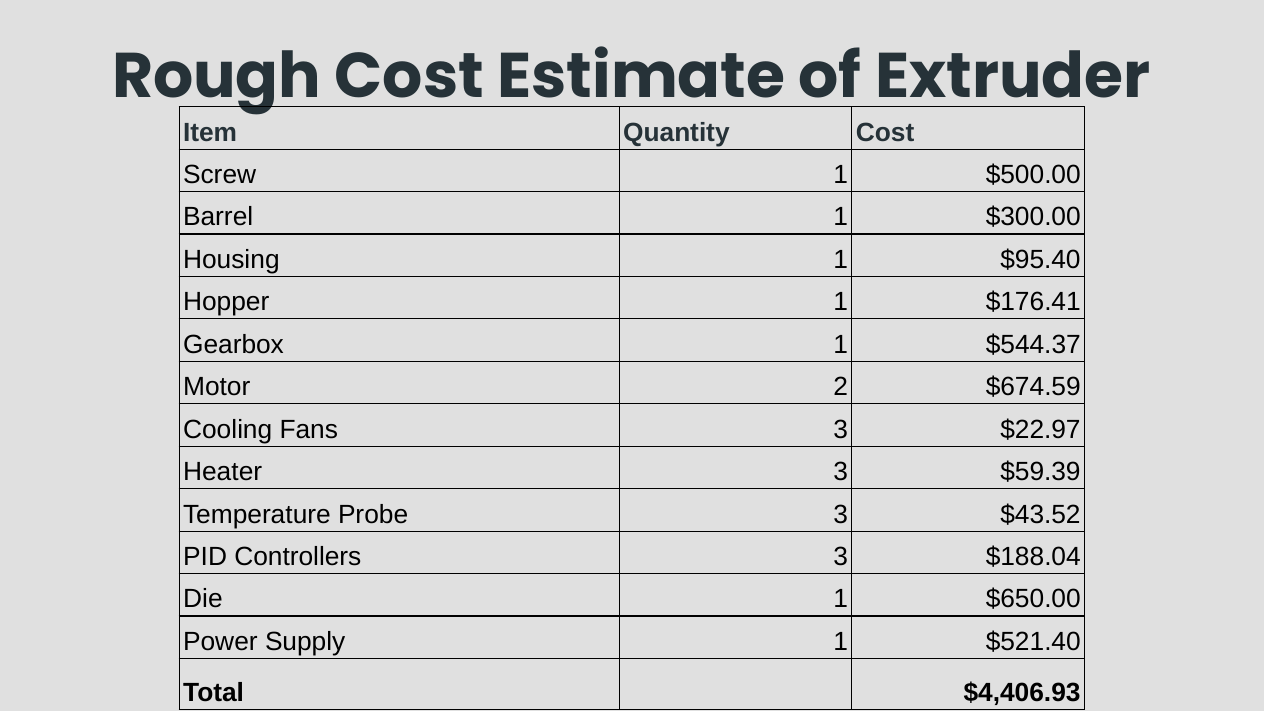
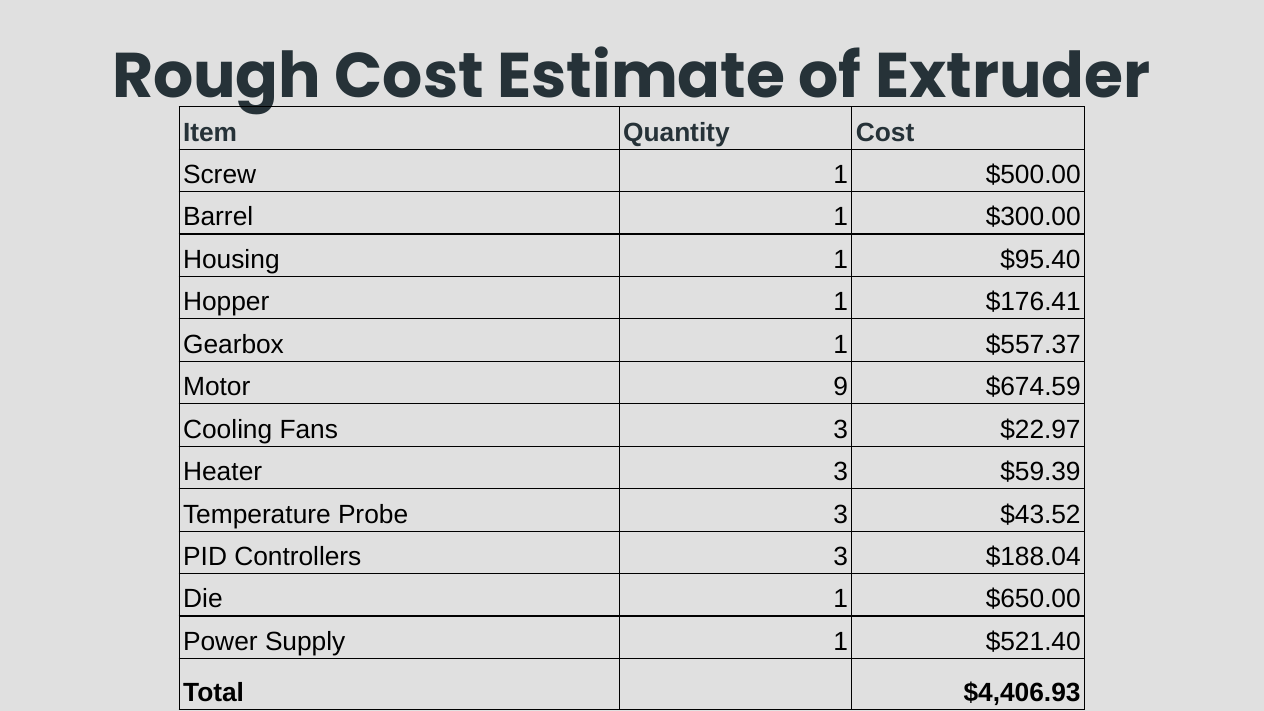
$544.37: $544.37 -> $557.37
2: 2 -> 9
